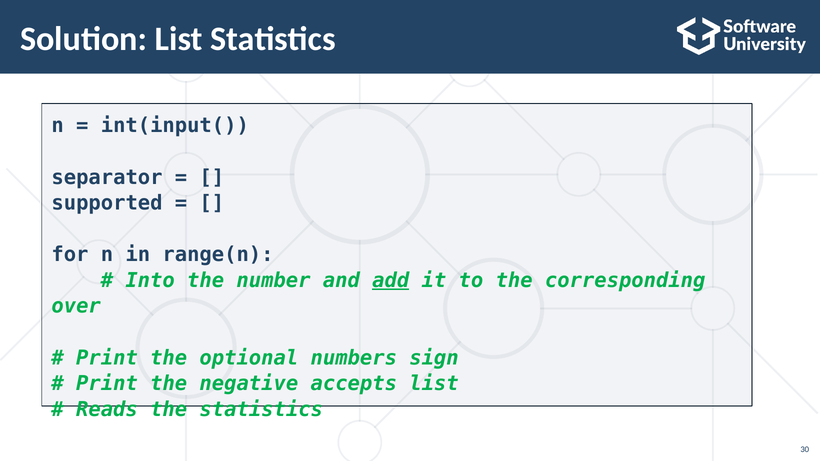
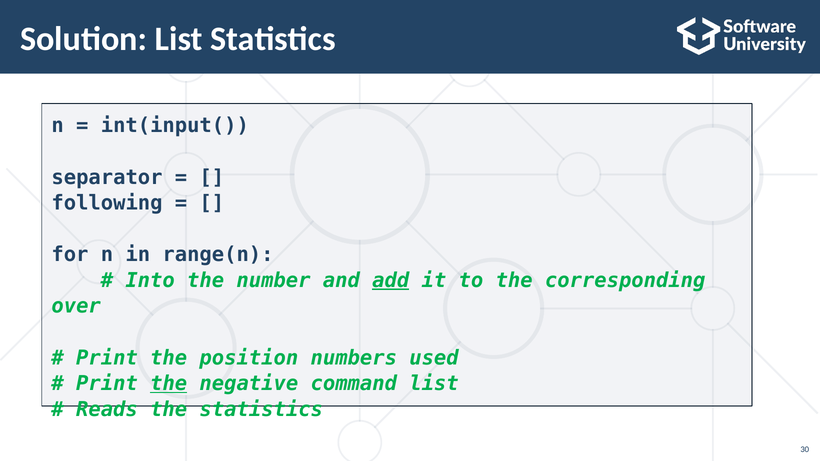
supported: supported -> following
optional: optional -> position
sign: sign -> used
the at (169, 384) underline: none -> present
accepts: accepts -> command
